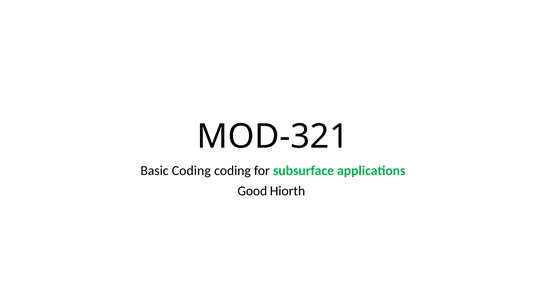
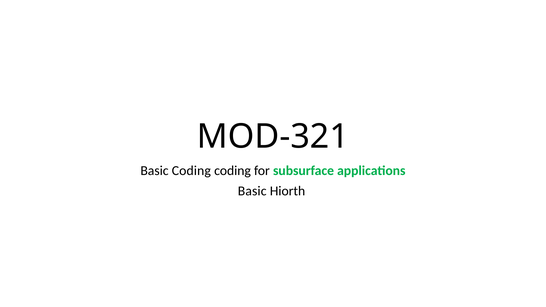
Good at (252, 191): Good -> Basic
